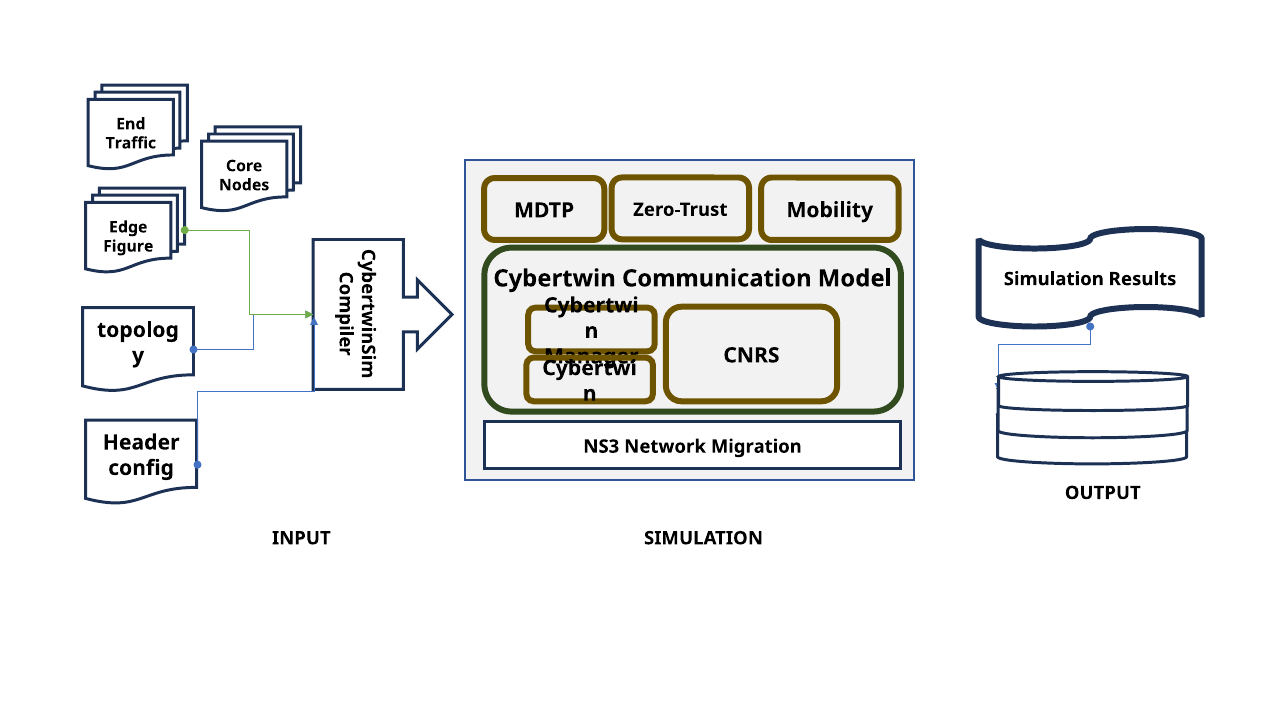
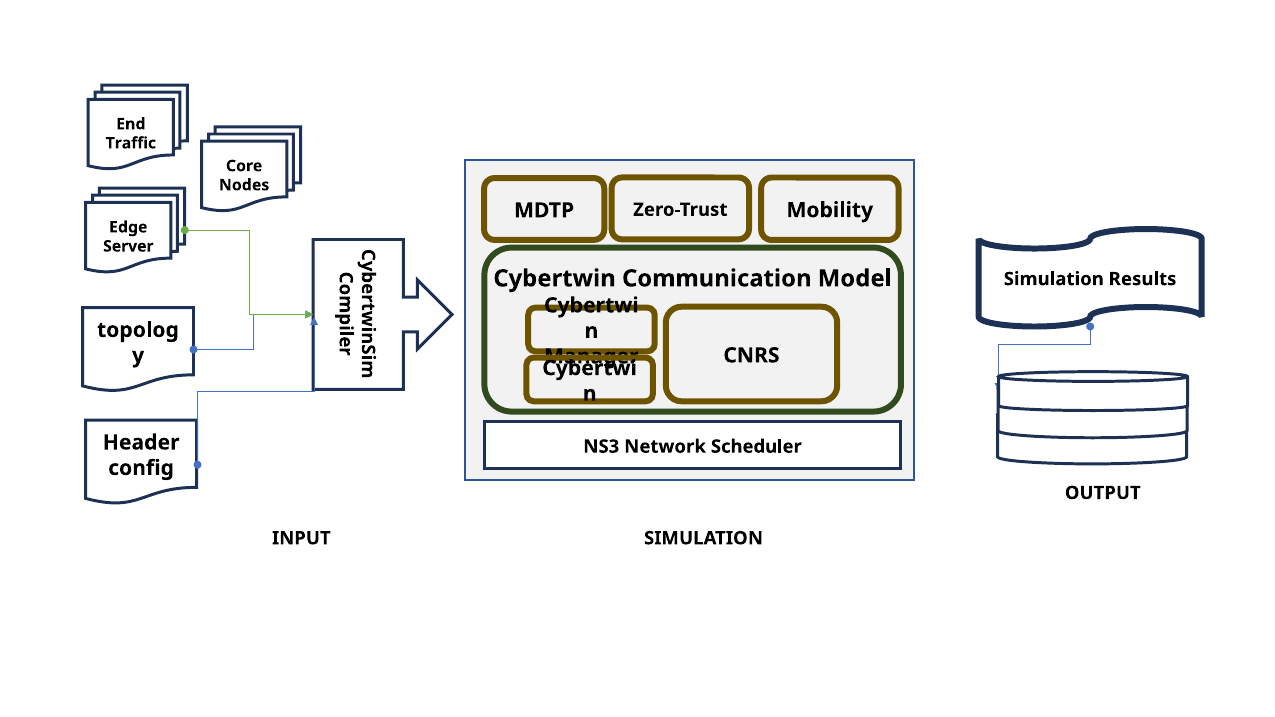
Figure: Figure -> Server
Migration: Migration -> Scheduler
